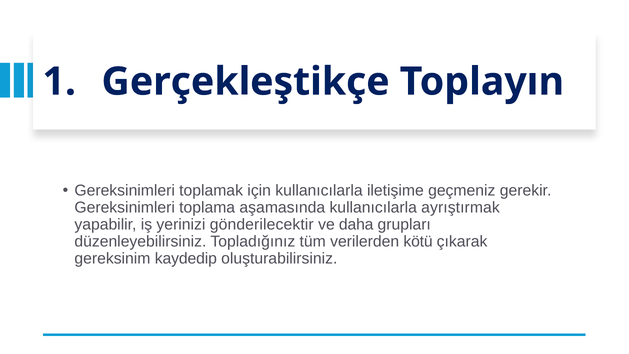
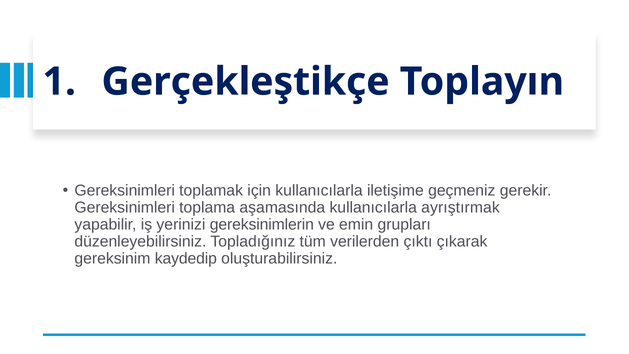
gönderilecektir: gönderilecektir -> gereksinimlerin
daha: daha -> emin
kötü: kötü -> çıktı
